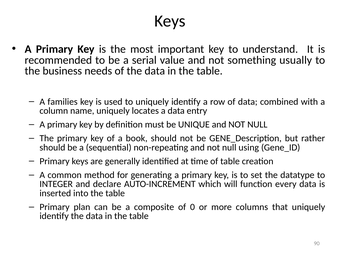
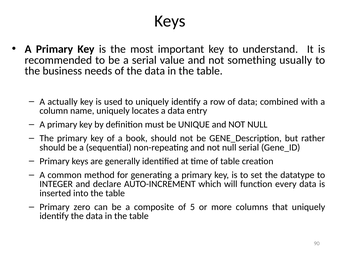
families: families -> actually
null using: using -> serial
plan: plan -> zero
0: 0 -> 5
